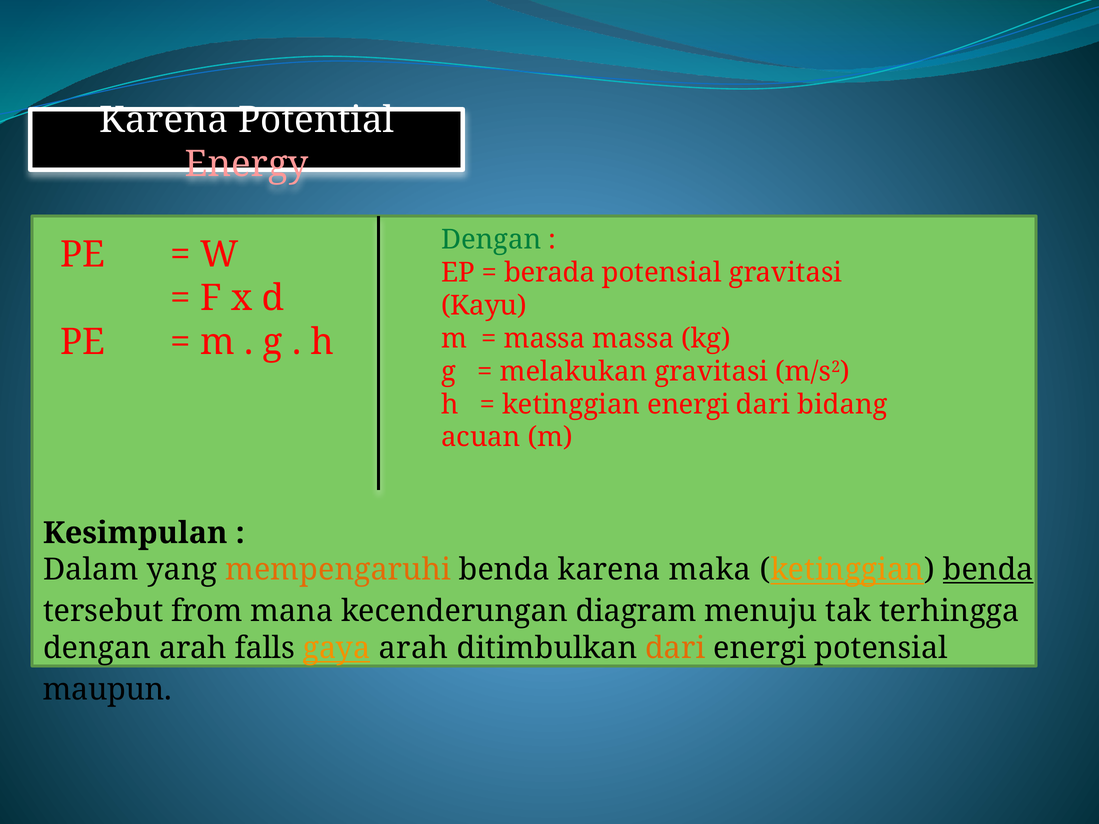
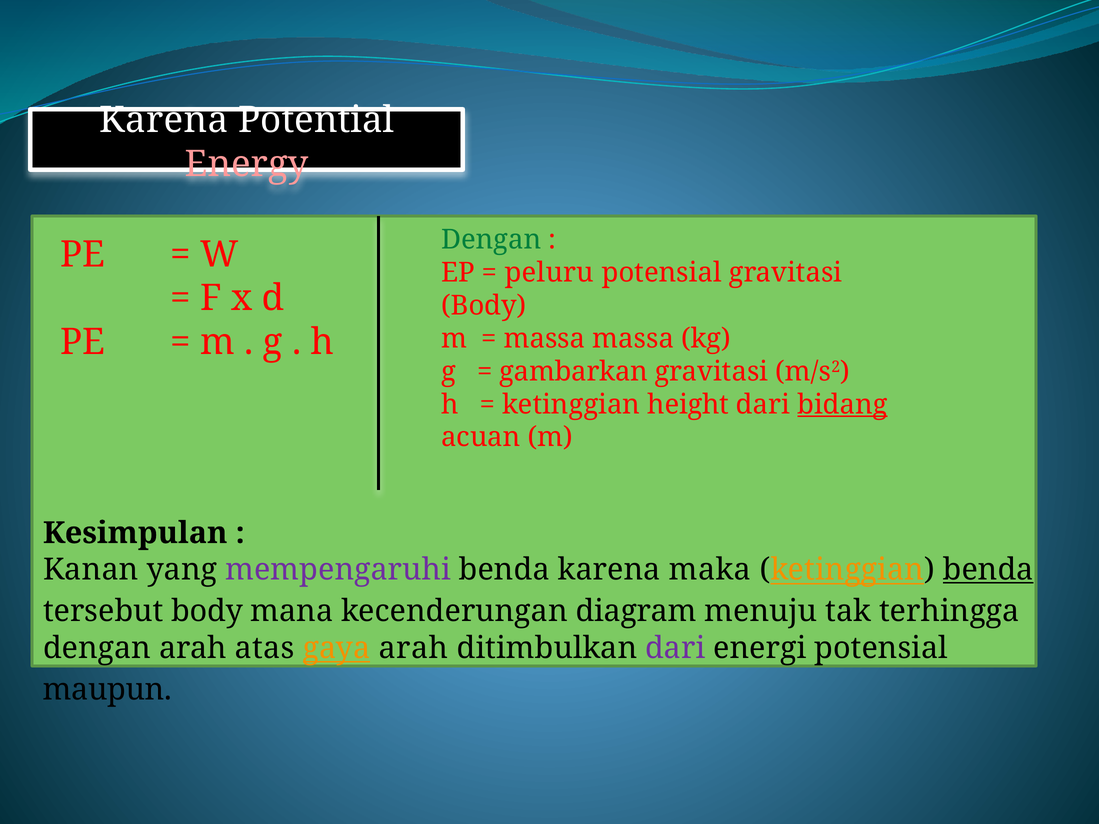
berada: berada -> peluru
Kayu at (484, 306): Kayu -> Body
melakukan: melakukan -> gambarkan
ketinggian energi: energi -> height
bidang underline: none -> present
Dalam: Dalam -> Kanan
mempengaruhi colour: orange -> purple
tersebut from: from -> body
falls: falls -> atas
dari at (675, 648) colour: orange -> purple
